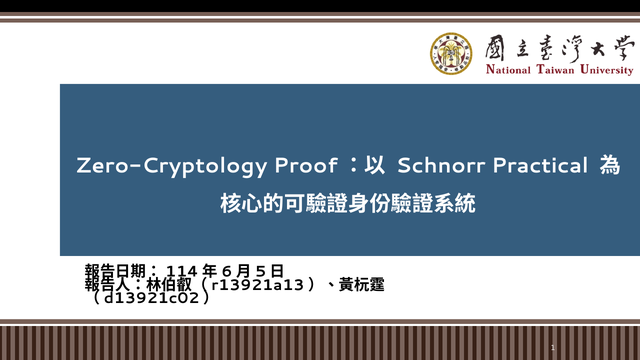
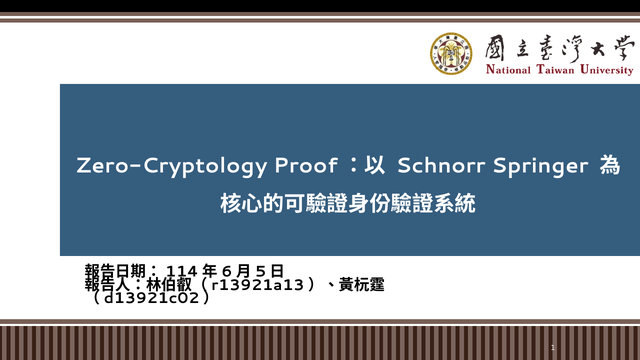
Practical: Practical -> Springer
